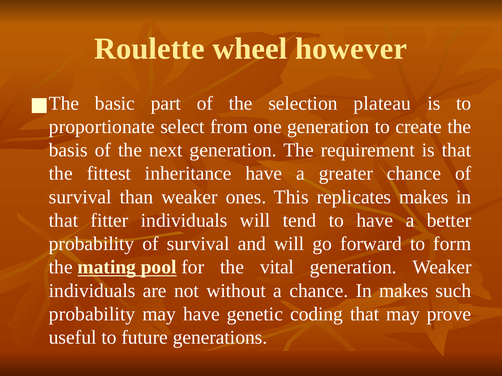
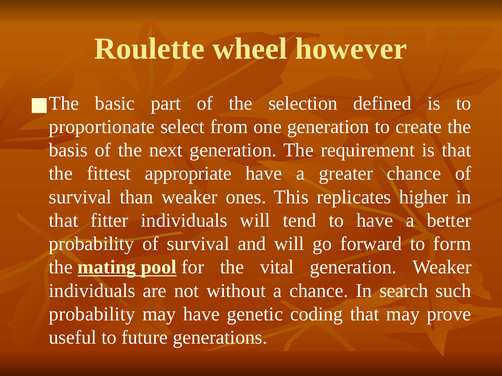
plateau: plateau -> defined
inheritance: inheritance -> appropriate
replicates makes: makes -> higher
In makes: makes -> search
